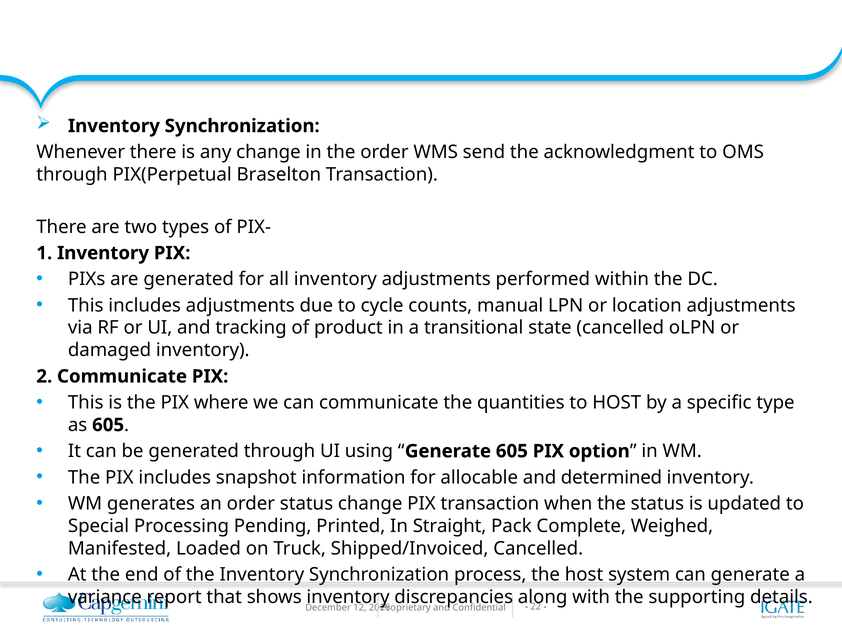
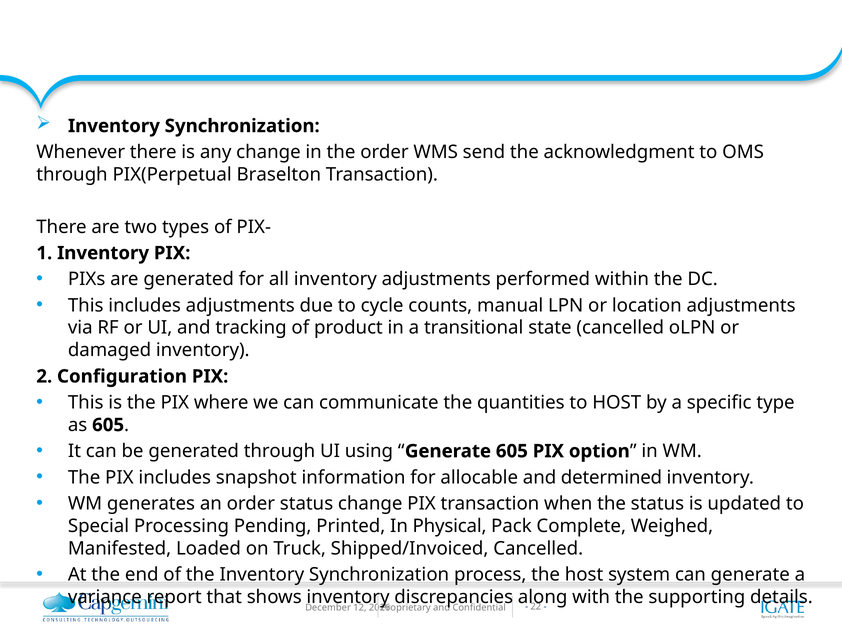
2 Communicate: Communicate -> Configuration
Straight: Straight -> Physical
